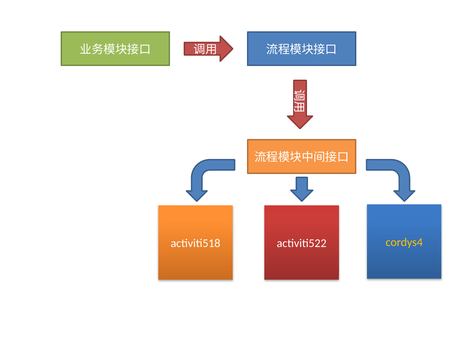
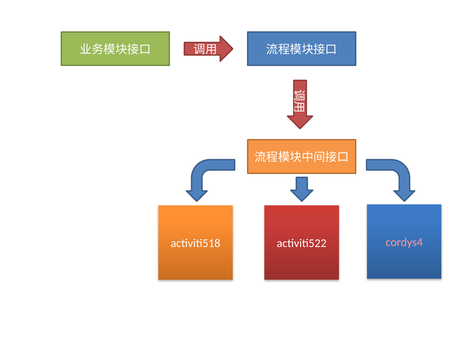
cordys4 colour: yellow -> pink
